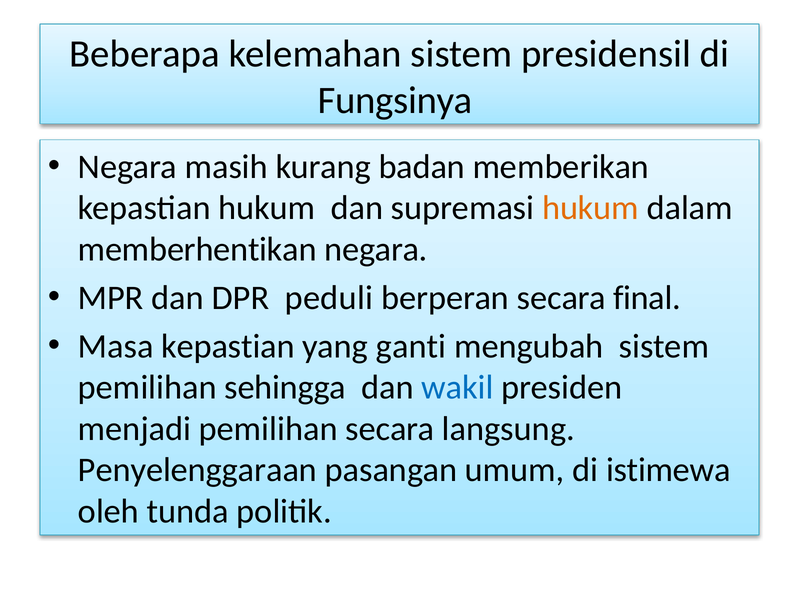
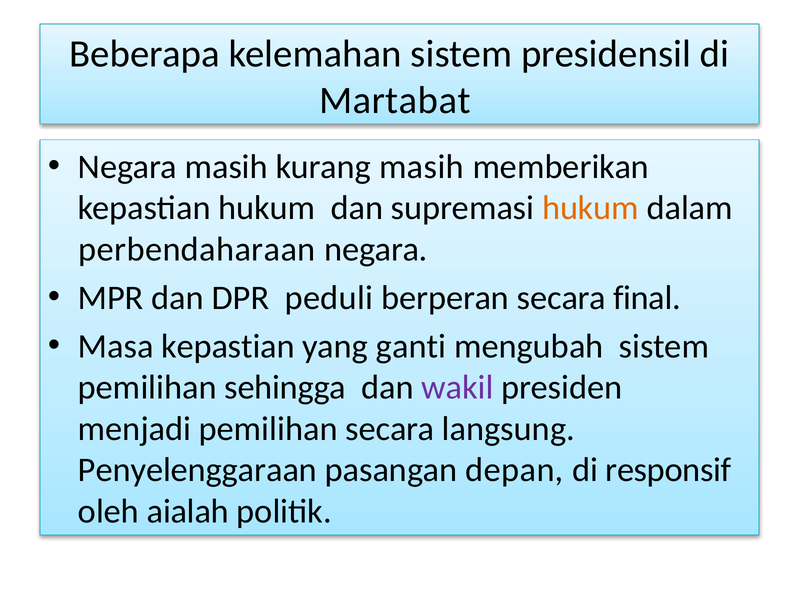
Fungsinya: Fungsinya -> Martabat
kurang badan: badan -> masih
memberhentikan: memberhentikan -> perbendaharaan
wakil colour: blue -> purple
umum: umum -> depan
istimewa: istimewa -> responsif
tunda: tunda -> aialah
